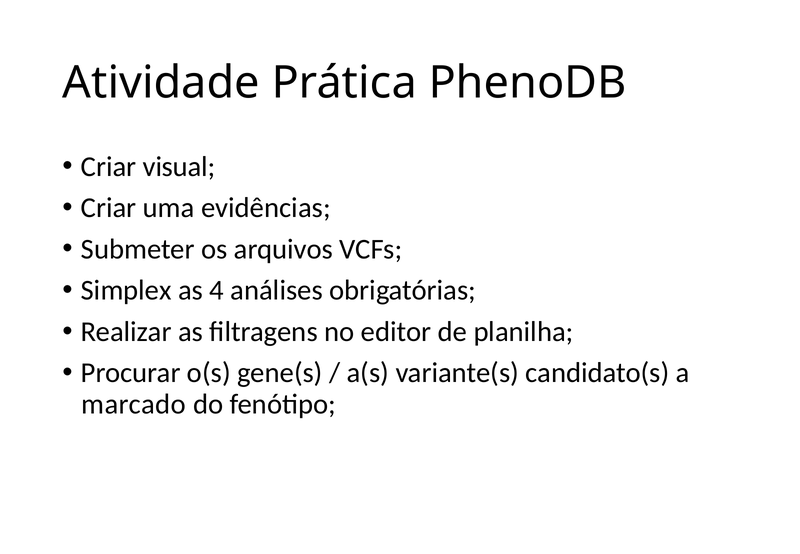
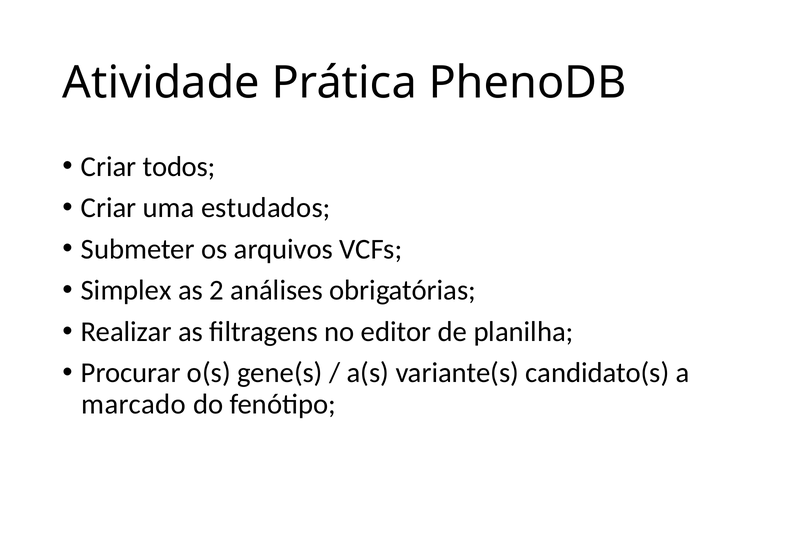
visual: visual -> todos
evidências: evidências -> estudados
4: 4 -> 2
